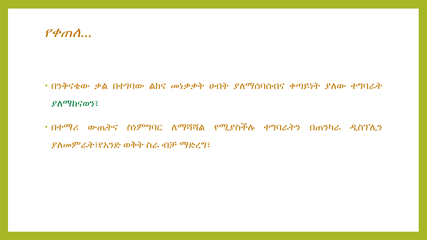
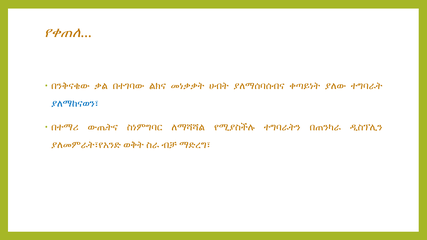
ያለማከናወን፣ colour: green -> blue
